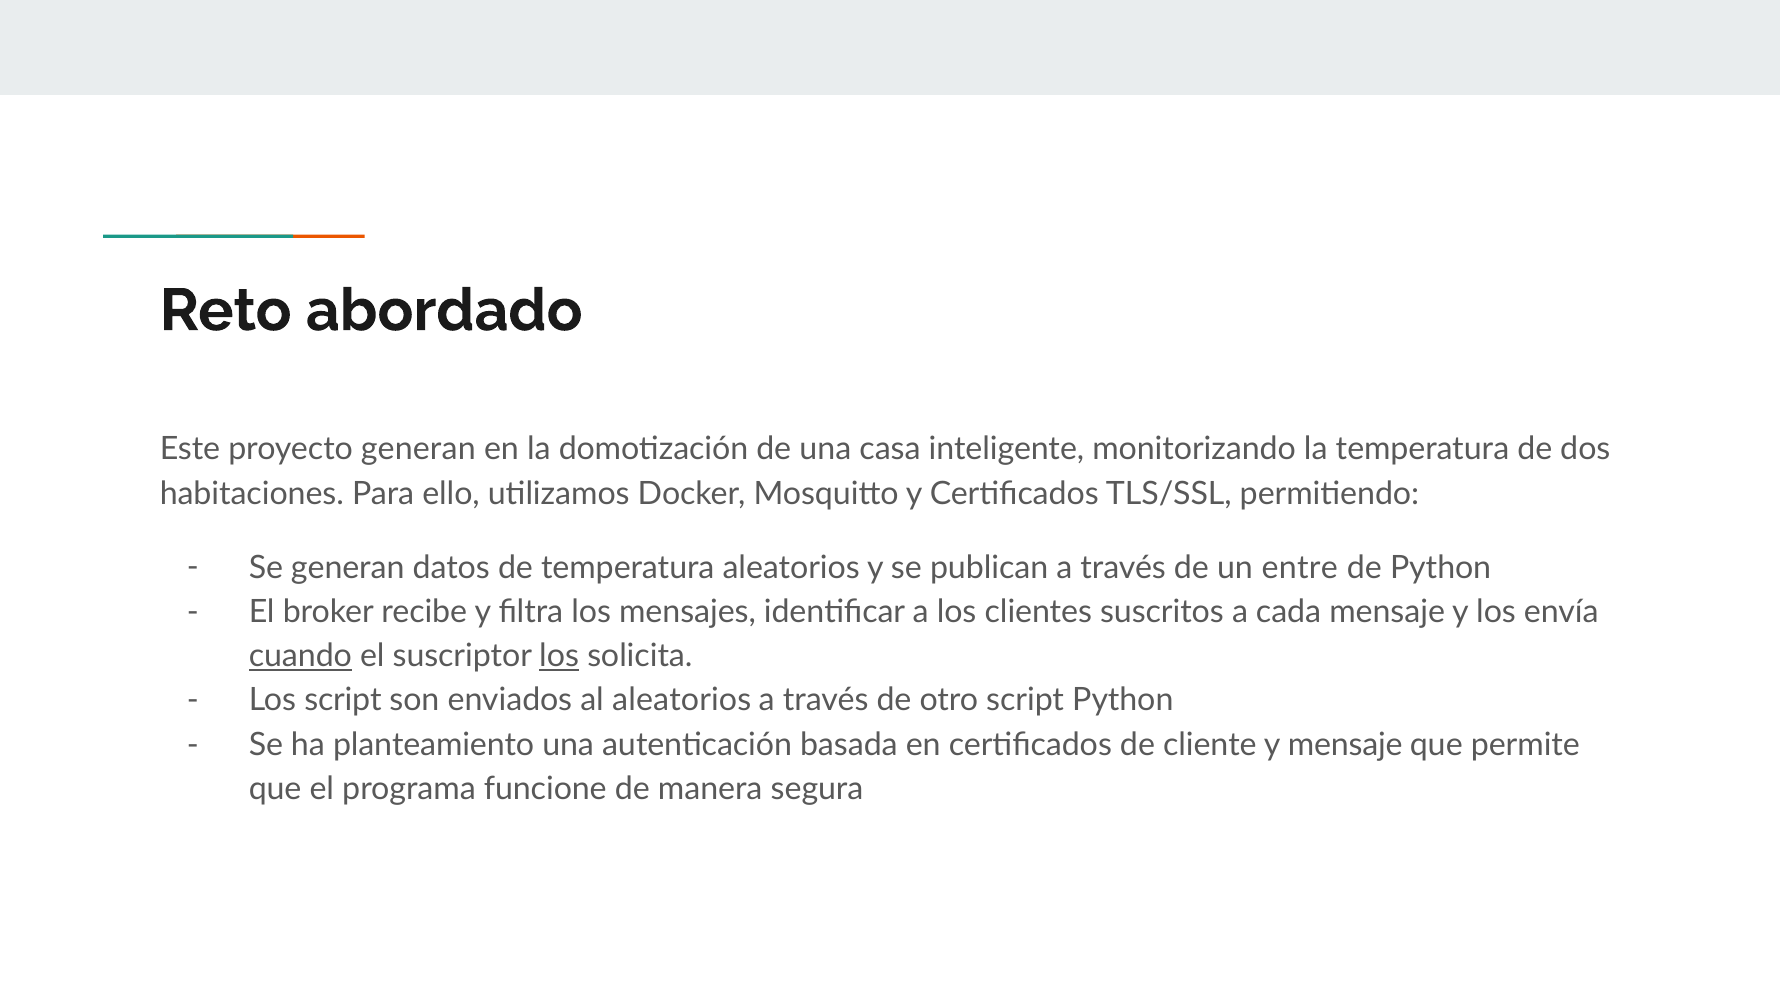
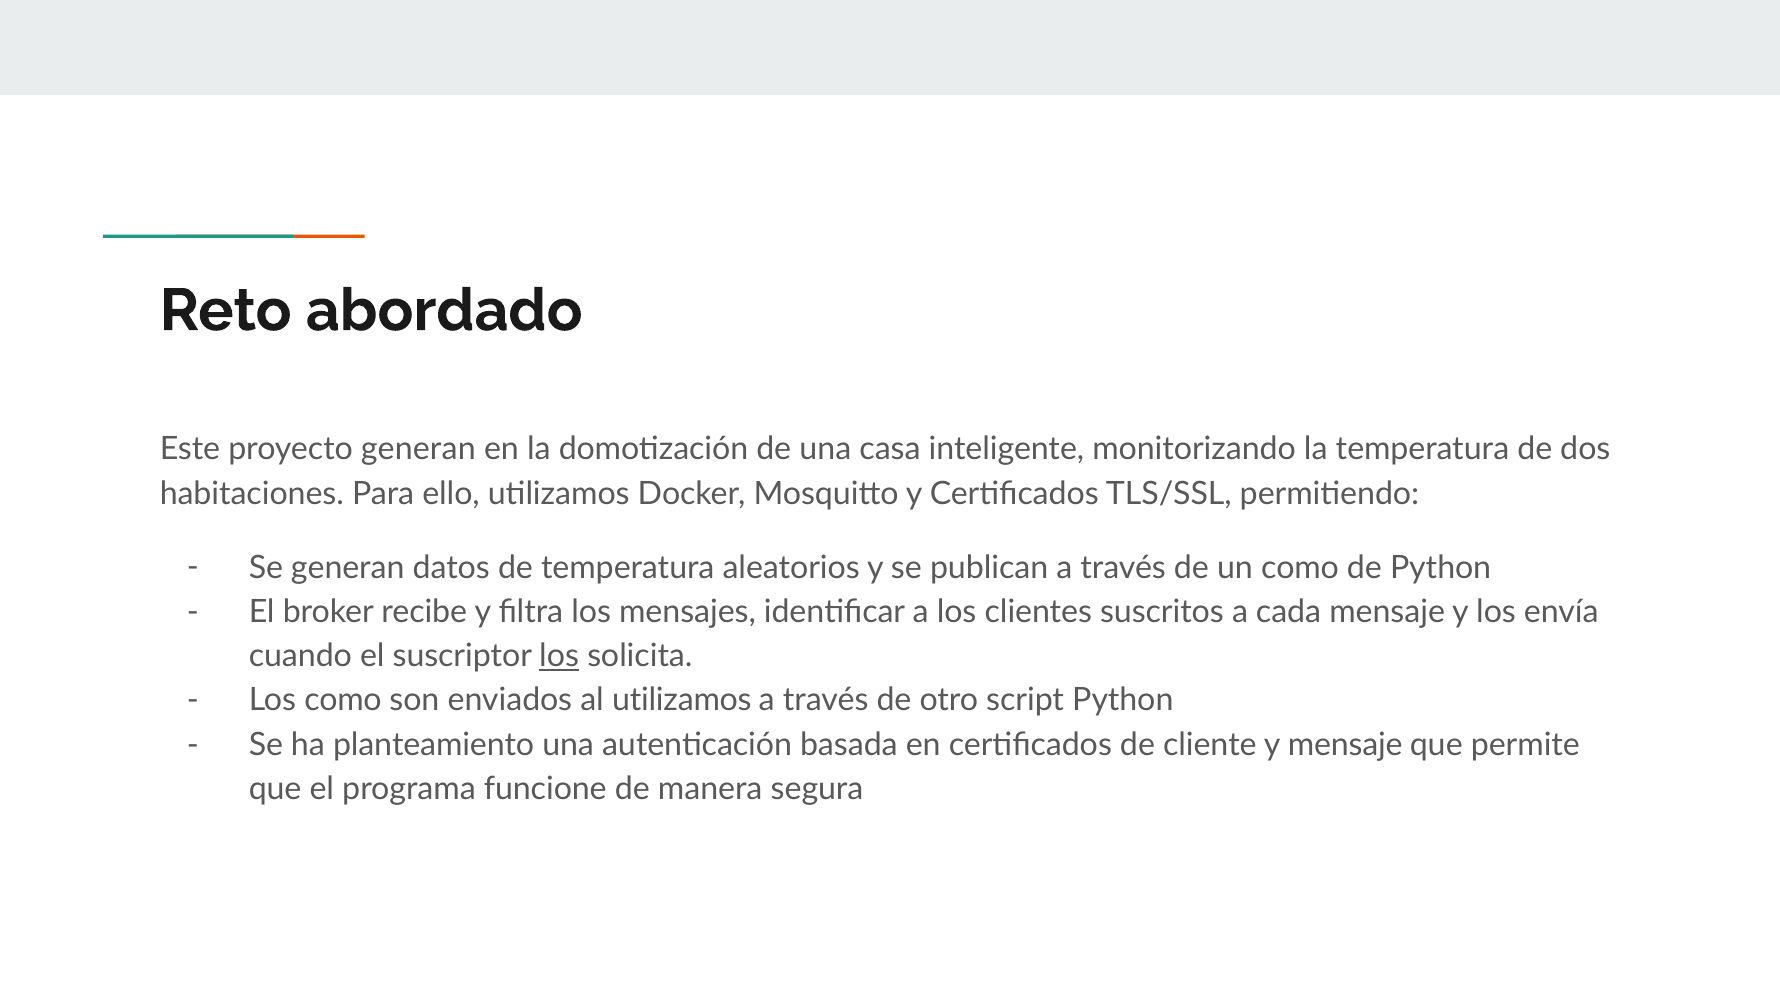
un entre: entre -> como
cuando underline: present -> none
Los script: script -> como
al aleatorios: aleatorios -> utilizamos
